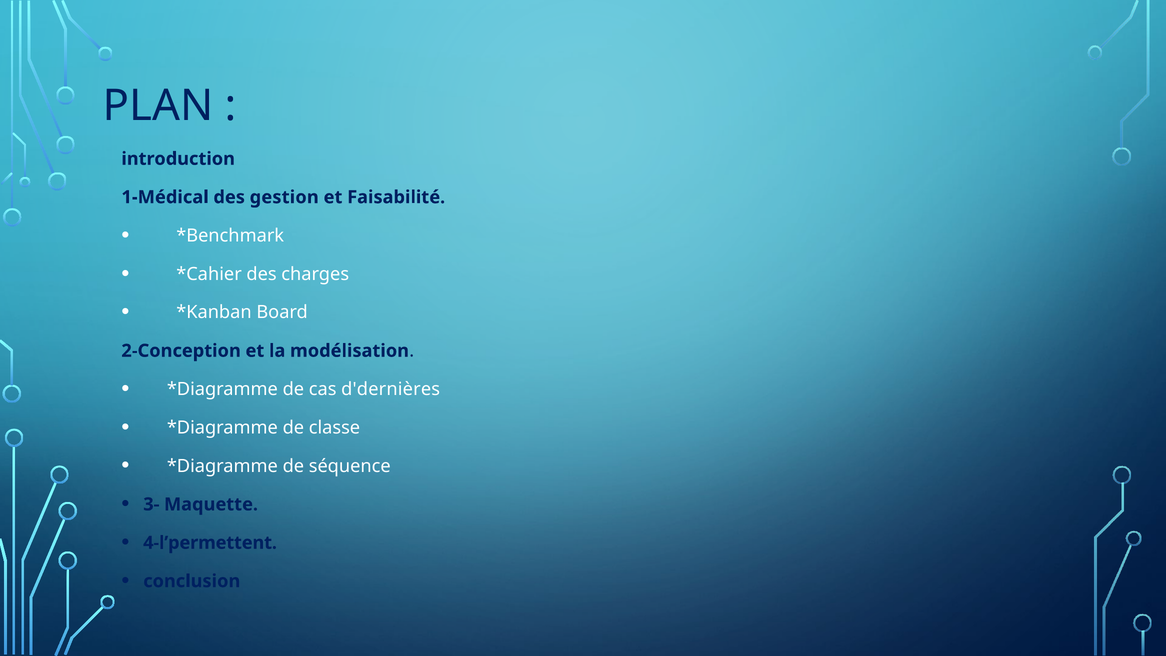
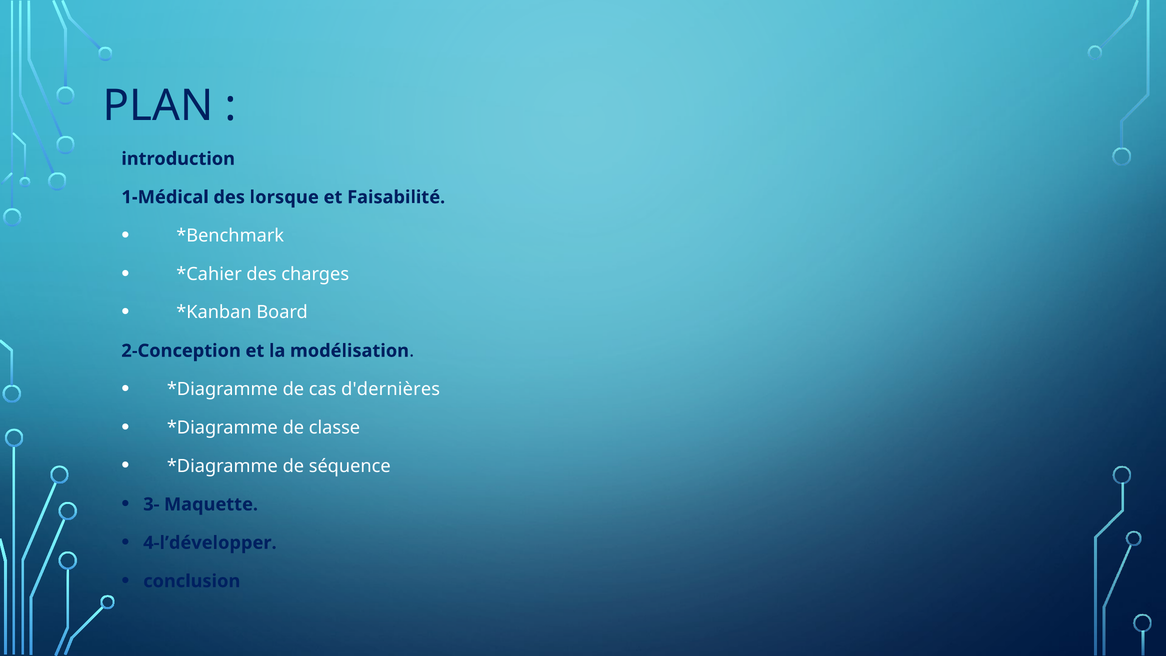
gestion: gestion -> lorsque
4-l’permettent: 4-l’permettent -> 4-l’développer
